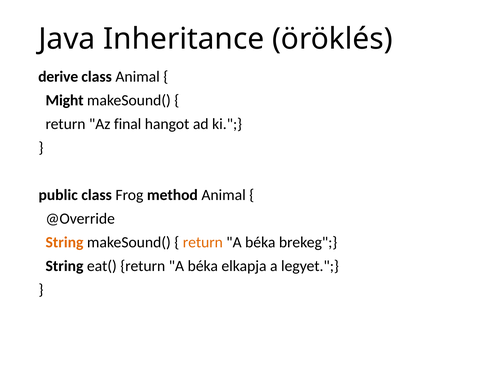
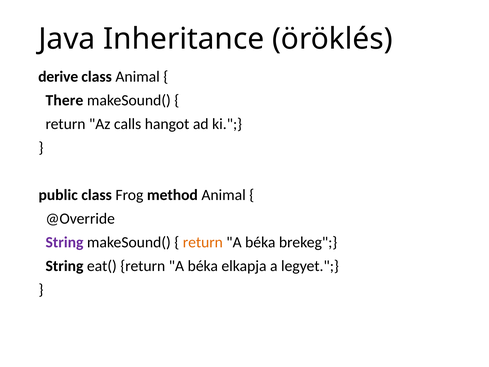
Might: Might -> There
final: final -> calls
String at (64, 242) colour: orange -> purple
